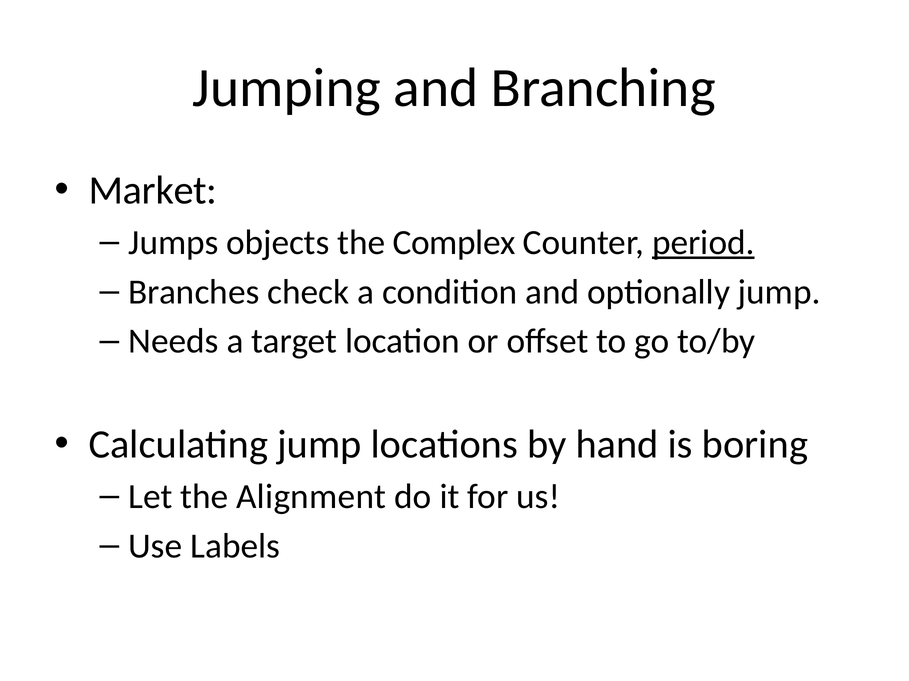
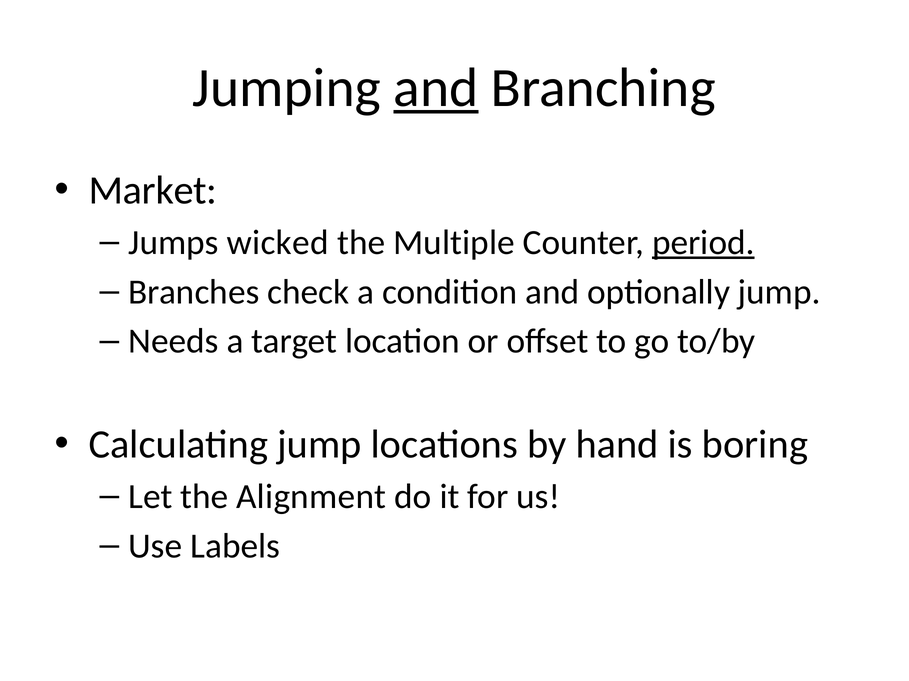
and at (436, 88) underline: none -> present
objects: objects -> wicked
Complex: Complex -> Multiple
